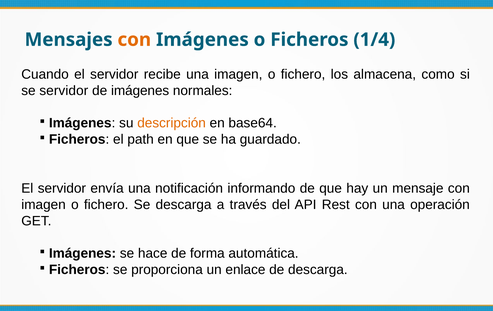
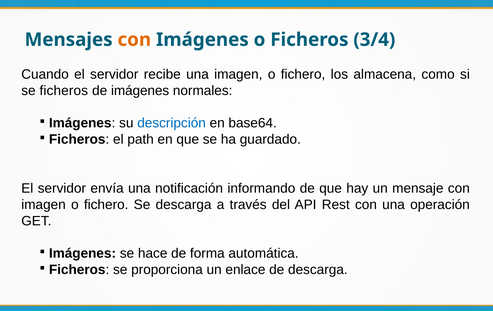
1/4: 1/4 -> 3/4
se servidor: servidor -> ficheros
descripción colour: orange -> blue
